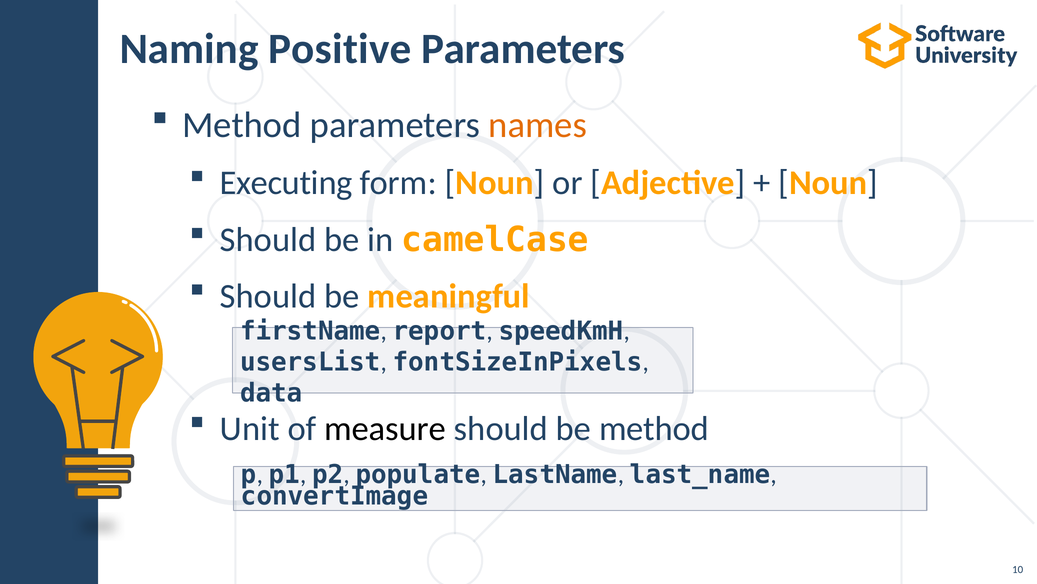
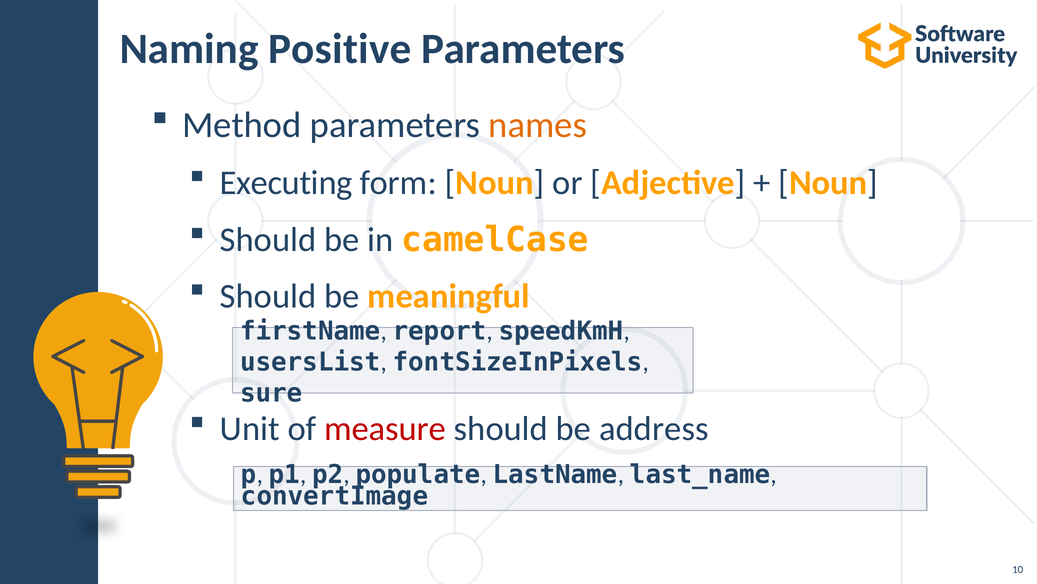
data: data -> sure
measure colour: black -> red
be method: method -> address
